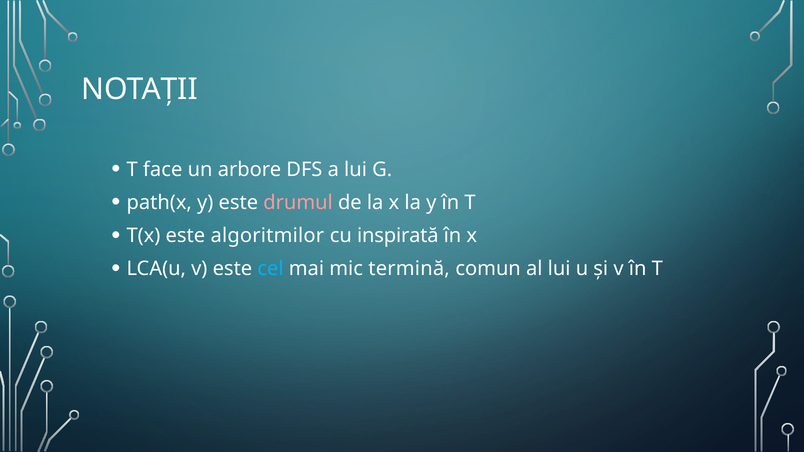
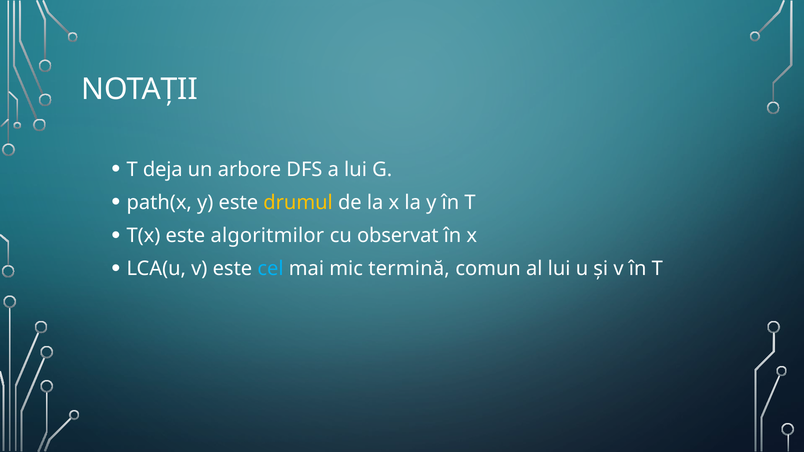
face: face -> deja
drumul colour: pink -> yellow
inspirată: inspirată -> observat
